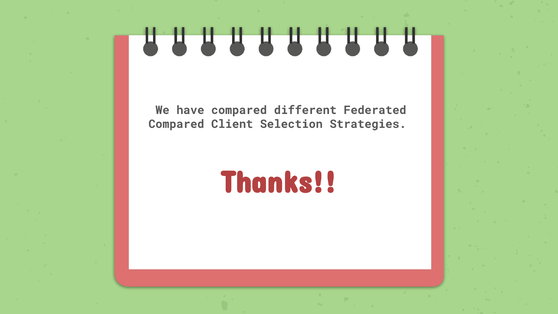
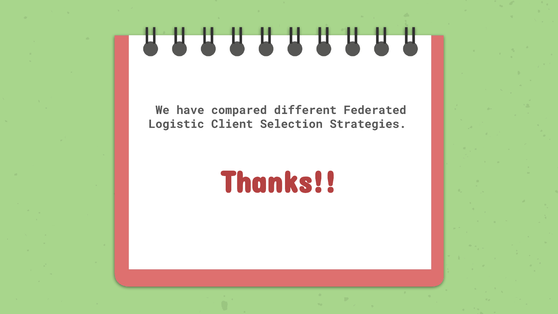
Compared at (176, 124): Compared -> Logistic
